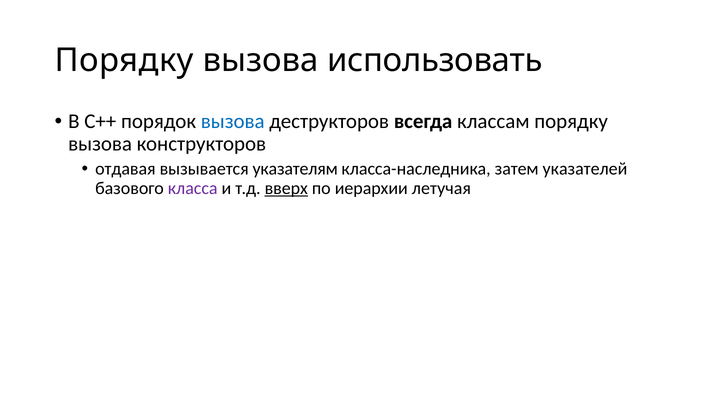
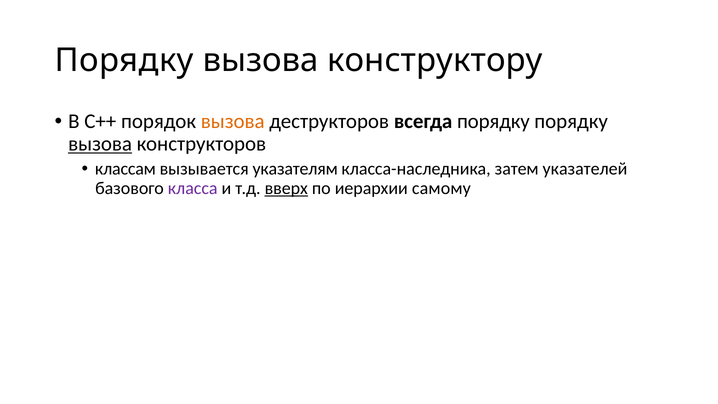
использовать: использовать -> конструктору
вызова at (233, 121) colour: blue -> orange
всегда классам: классам -> порядку
вызова at (100, 144) underline: none -> present
отдавая: отдавая -> классам
летучая: летучая -> самому
